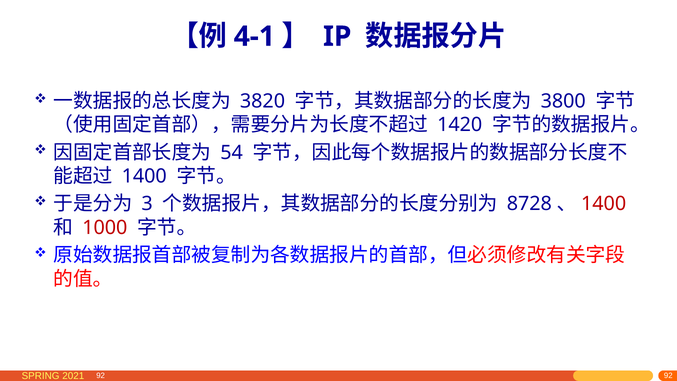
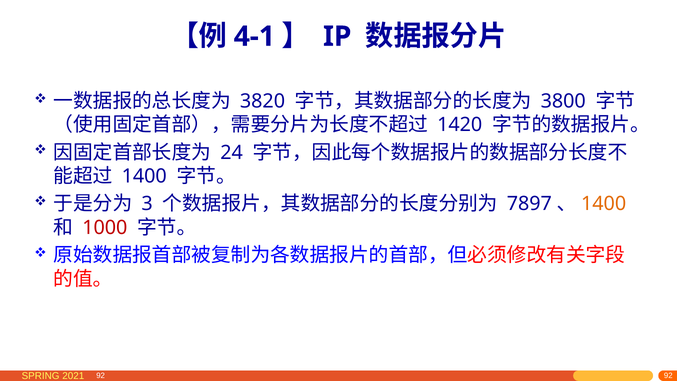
54: 54 -> 24
8728: 8728 -> 7897
1400 at (604, 204) colour: red -> orange
